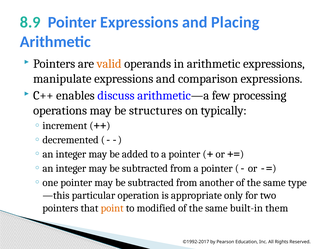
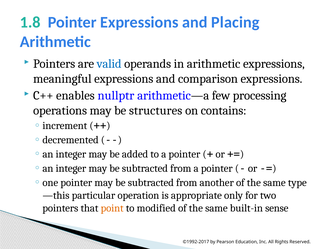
8.9: 8.9 -> 1.8
valid colour: orange -> blue
manipulate: manipulate -> meaningful
discuss: discuss -> nullptr
typically: typically -> contains
them: them -> sense
